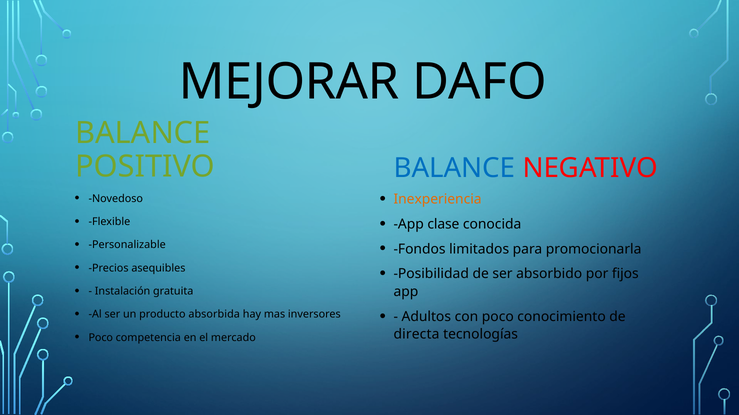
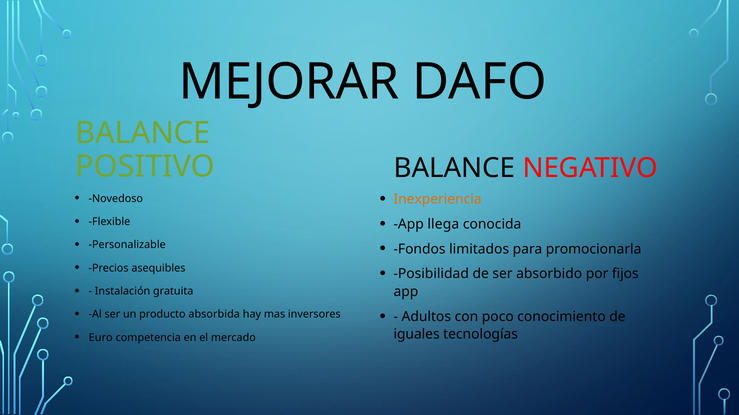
BALANCE at (454, 168) colour: blue -> black
clase: clase -> llega
directa: directa -> iguales
Poco at (101, 338): Poco -> Euro
